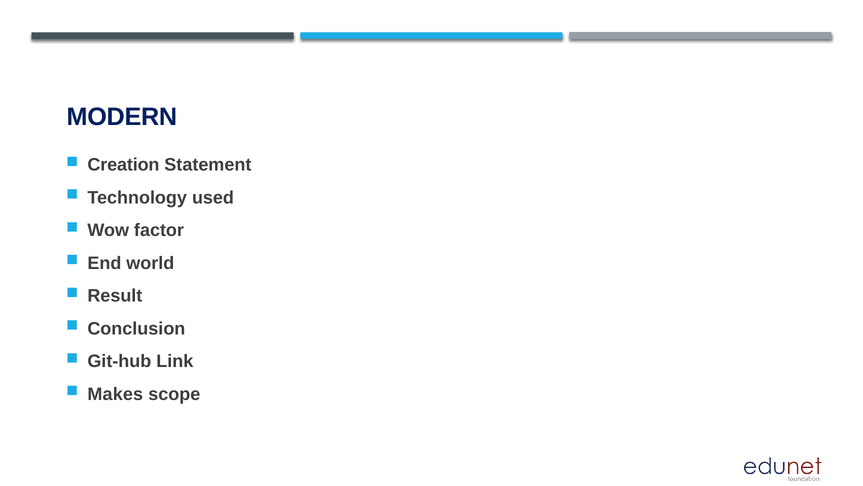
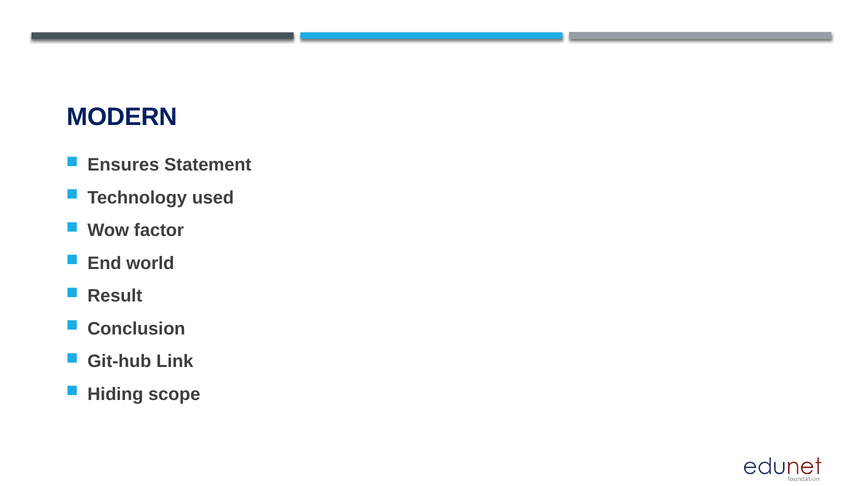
Creation: Creation -> Ensures
Makes: Makes -> Hiding
